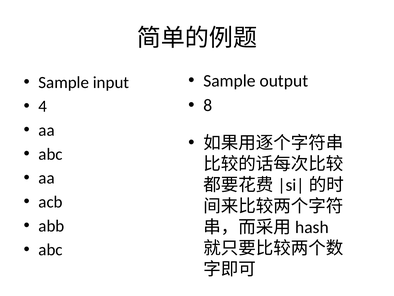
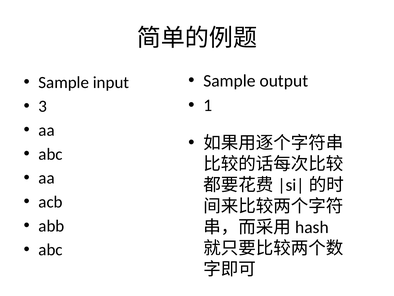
8: 8 -> 1
4: 4 -> 3
